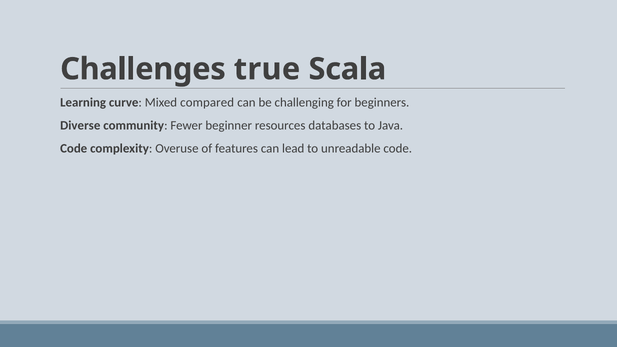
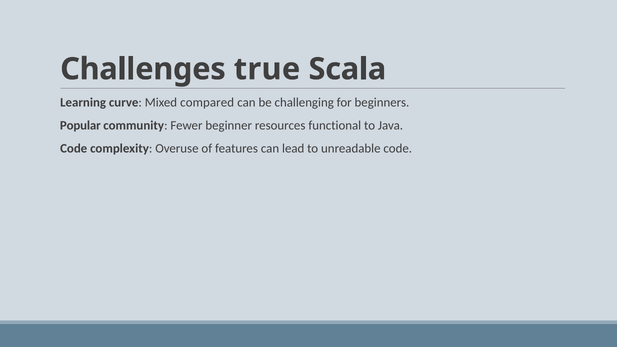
Diverse: Diverse -> Popular
databases: databases -> functional
